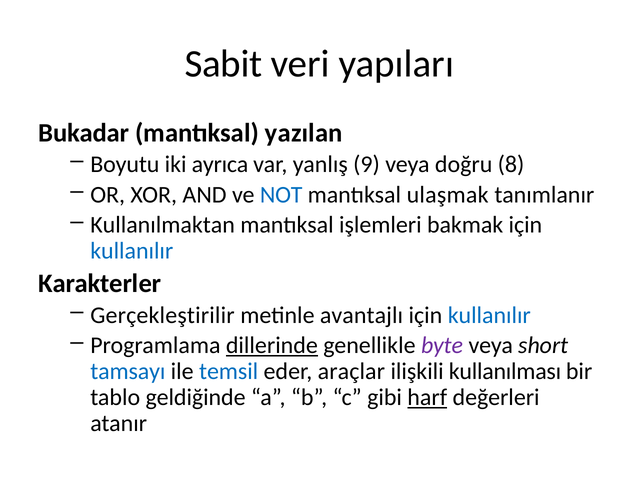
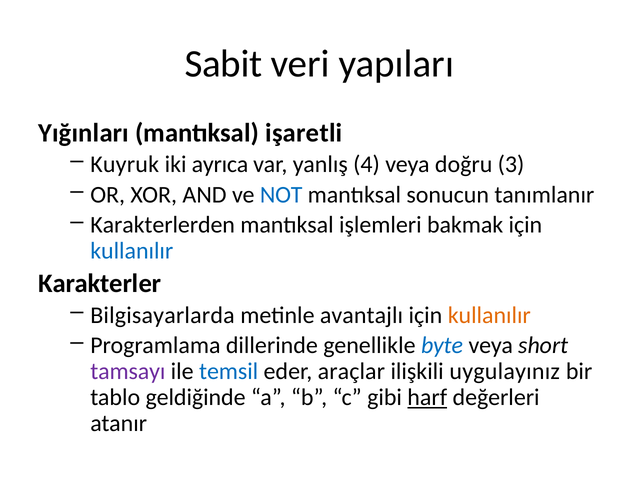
Bukadar: Bukadar -> Yığınları
yazılan: yazılan -> işaretli
Boyutu: Boyutu -> Kuyruk
9: 9 -> 4
8: 8 -> 3
ulaşmak: ulaşmak -> sonucun
Kullanılmaktan: Kullanılmaktan -> Karakterlerden
Gerçekleştirilir: Gerçekleştirilir -> Bilgisayarlarda
kullanılır at (489, 315) colour: blue -> orange
dillerinde underline: present -> none
byte colour: purple -> blue
tamsayı colour: blue -> purple
kullanılması: kullanılması -> uygulayınız
